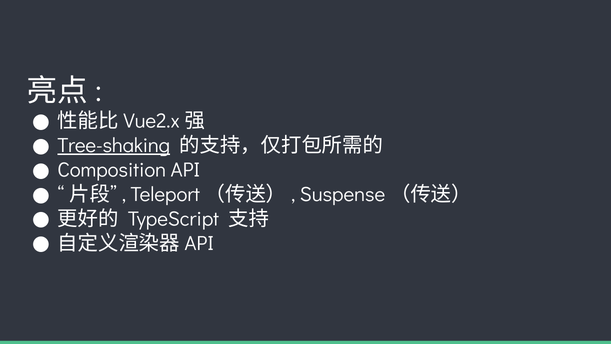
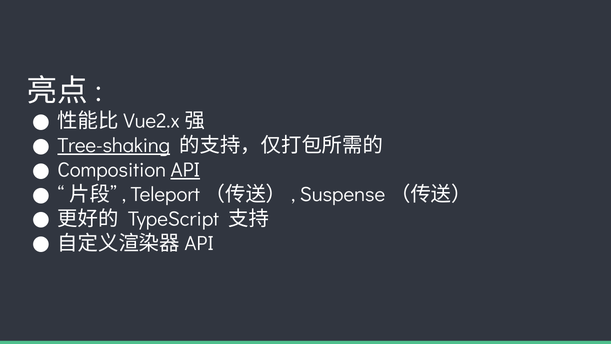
API underline: none -> present
